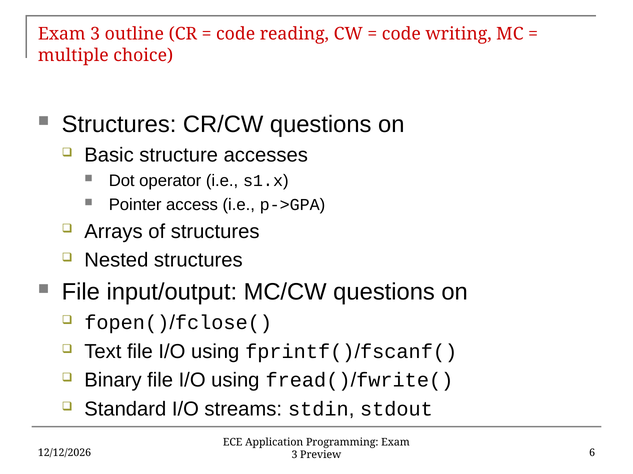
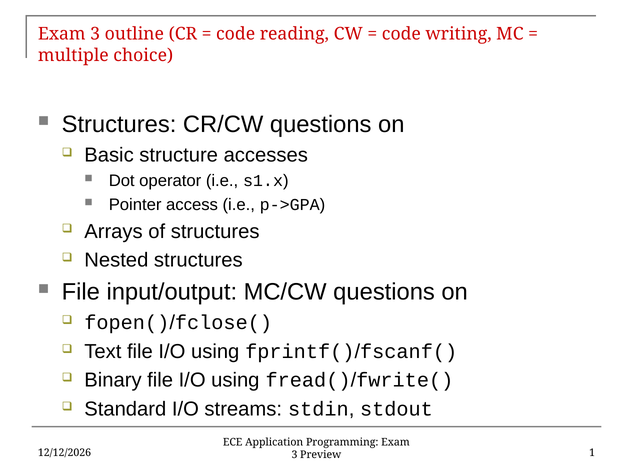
6: 6 -> 1
